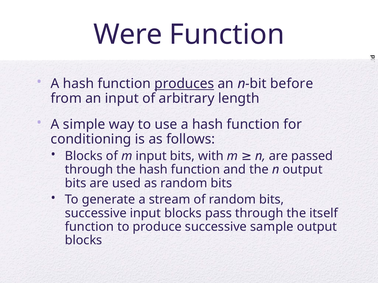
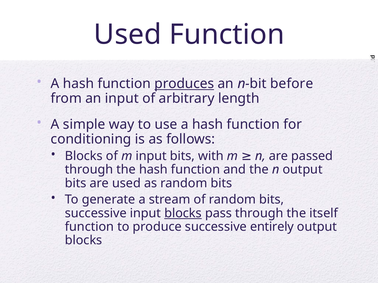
Were at (128, 35): Were -> Used
blocks at (183, 214) underline: none -> present
sample: sample -> entirely
